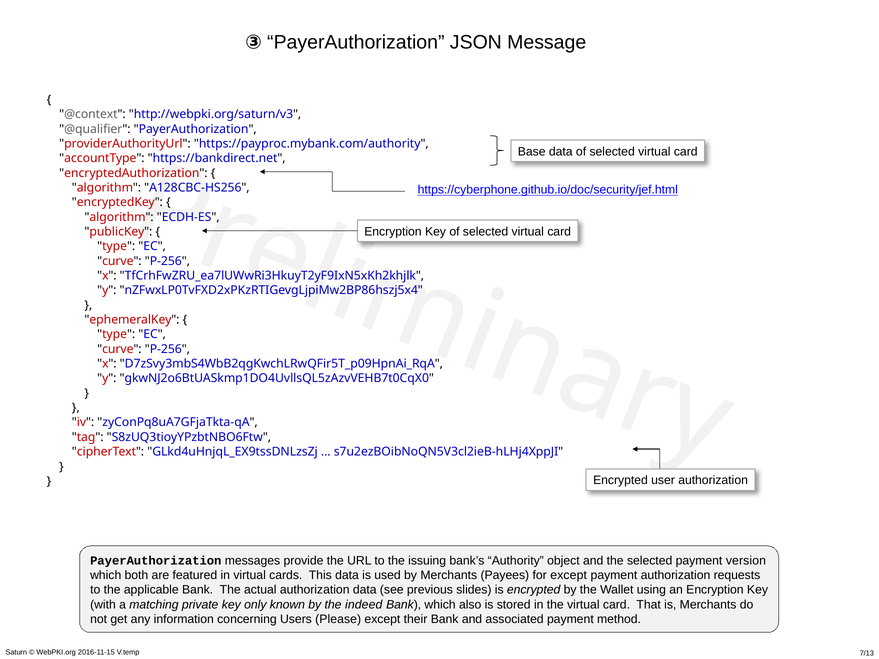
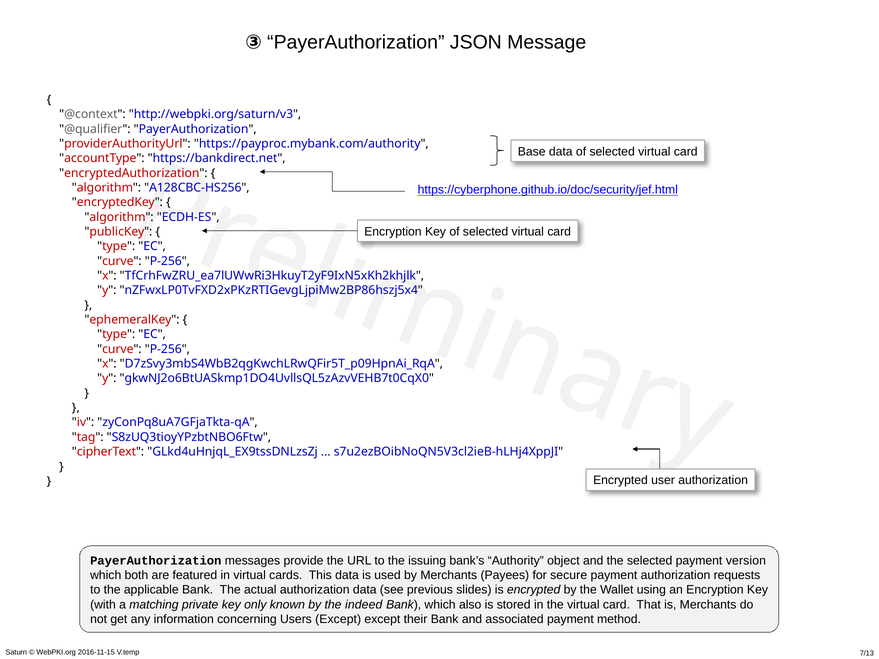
for except: except -> secure
Users Please: Please -> Except
